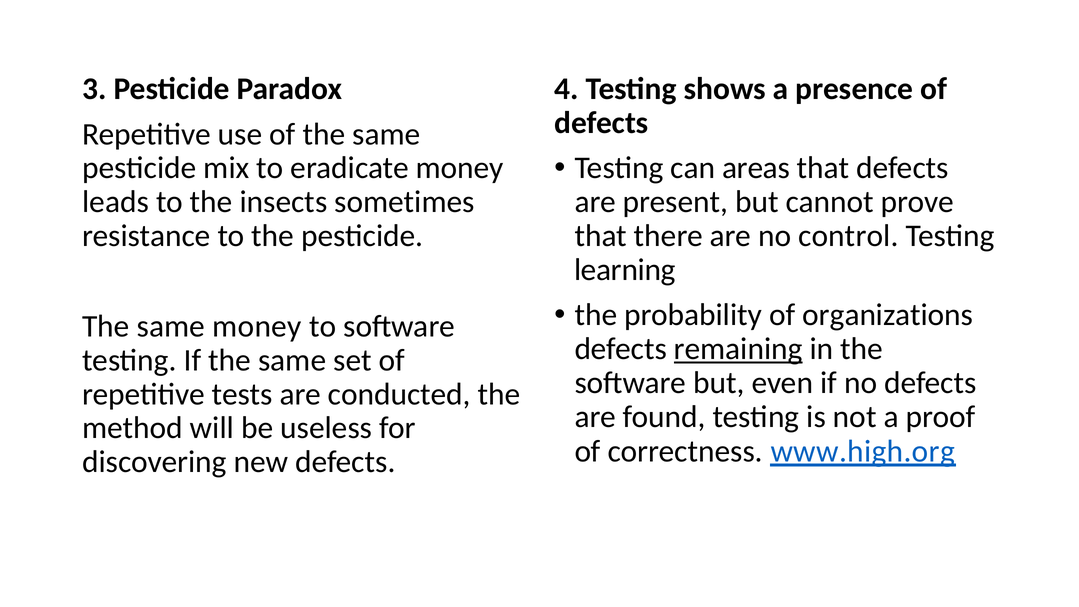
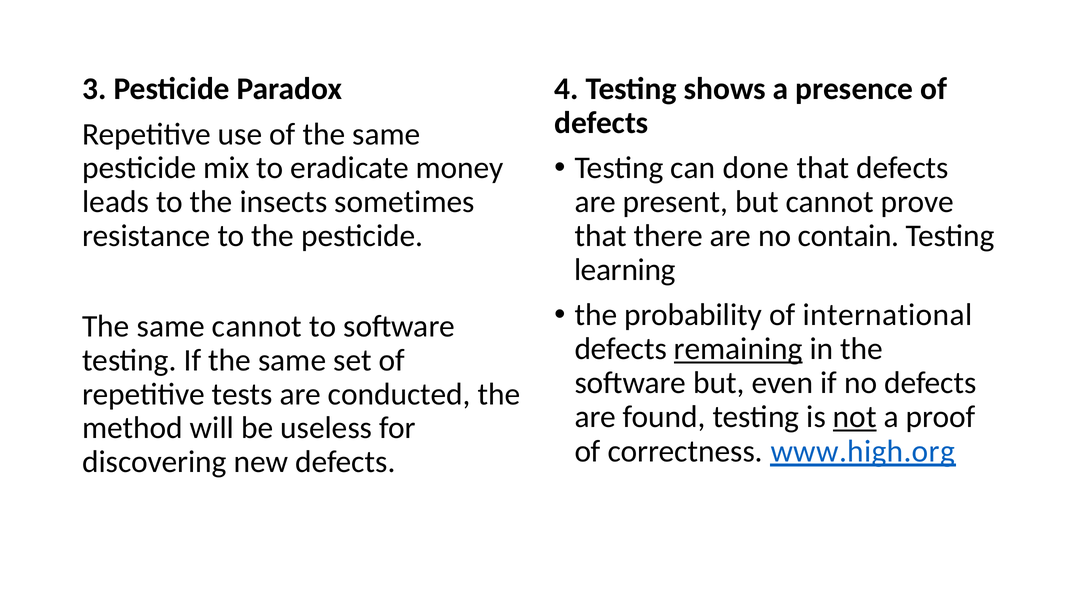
areas: areas -> done
control: control -> contain
organizations: organizations -> international
same money: money -> cannot
not underline: none -> present
